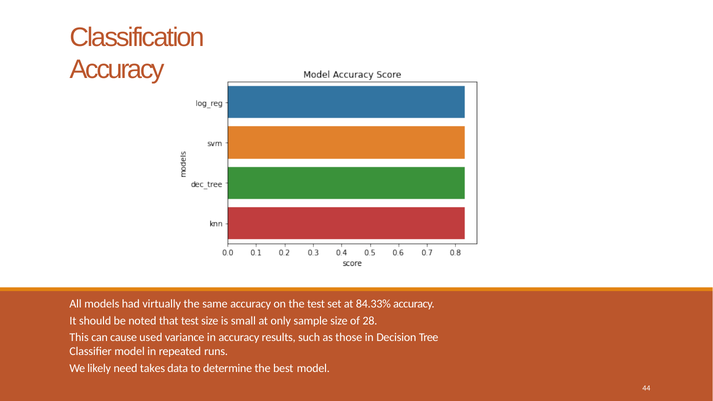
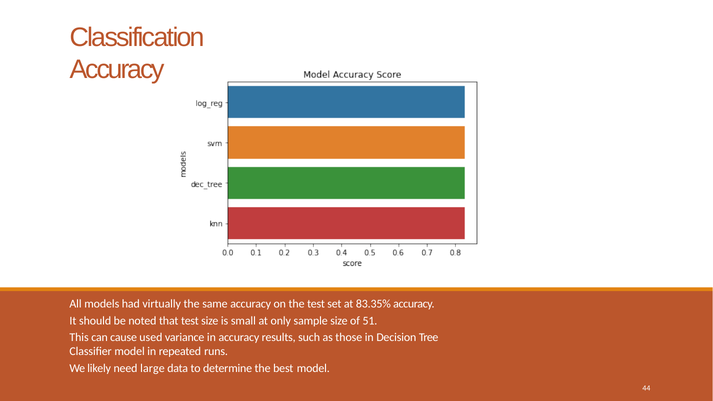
84.33%: 84.33% -> 83.35%
28: 28 -> 51
takes: takes -> large
